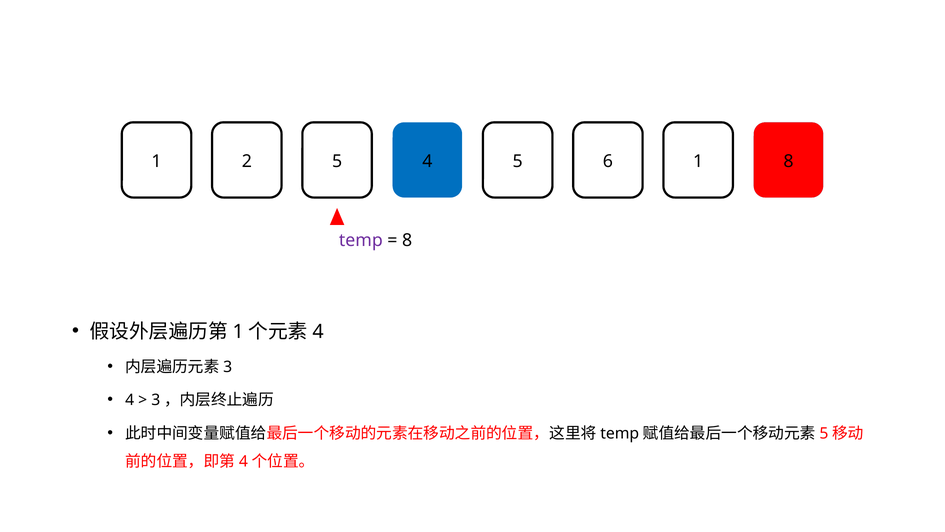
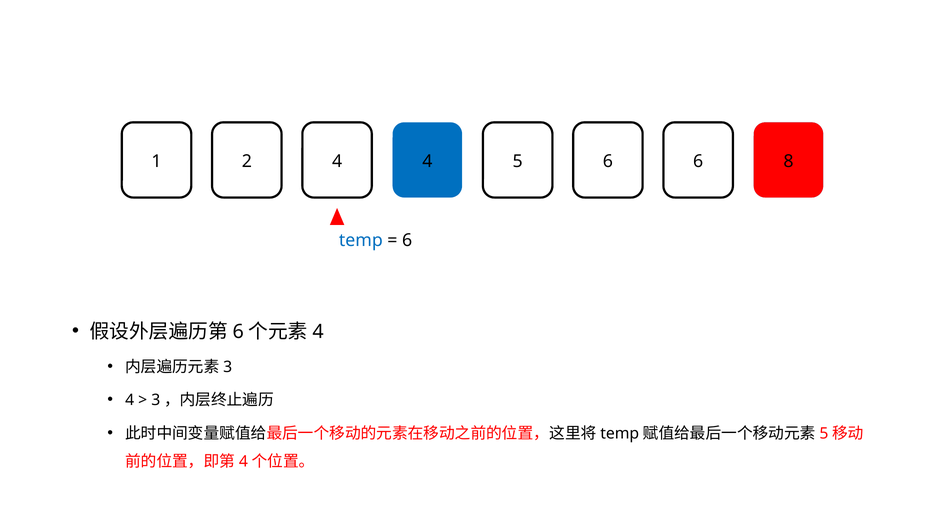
2 5: 5 -> 4
1 5 1: 1 -> 6
temp colour: purple -> blue
8 at (407, 240): 8 -> 6
1 at (238, 331): 1 -> 6
